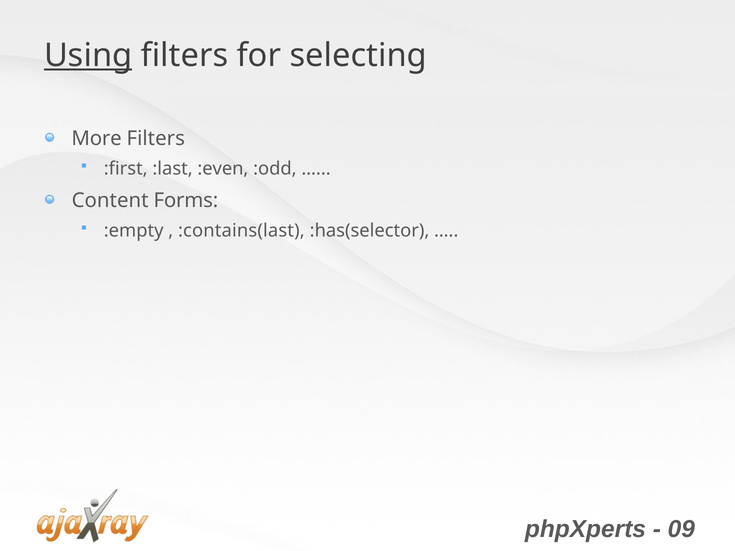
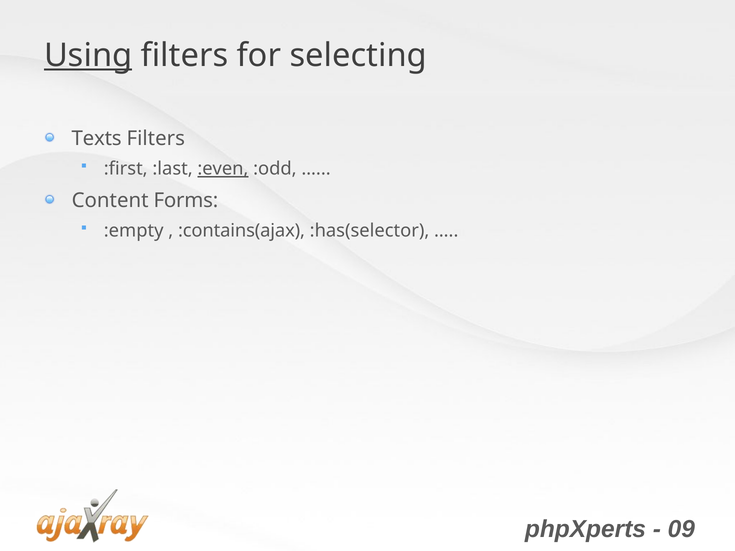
More: More -> Texts
:even underline: none -> present
:contains(last: :contains(last -> :contains(ajax
